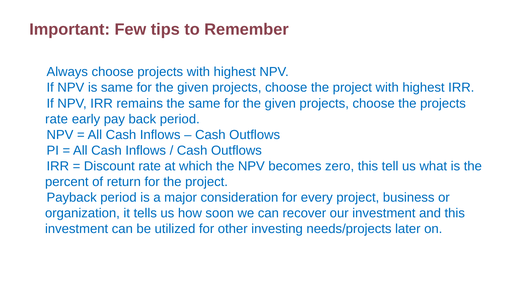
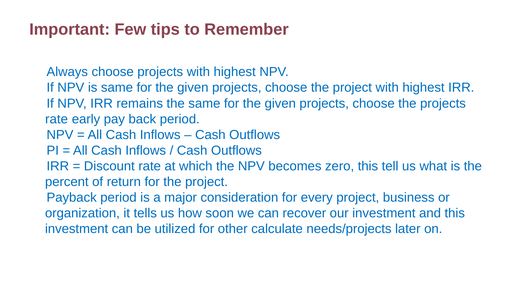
investing: investing -> calculate
